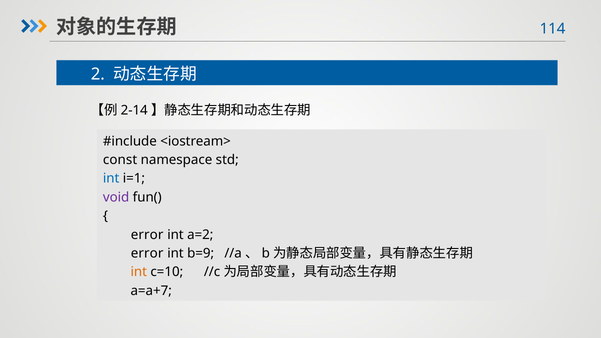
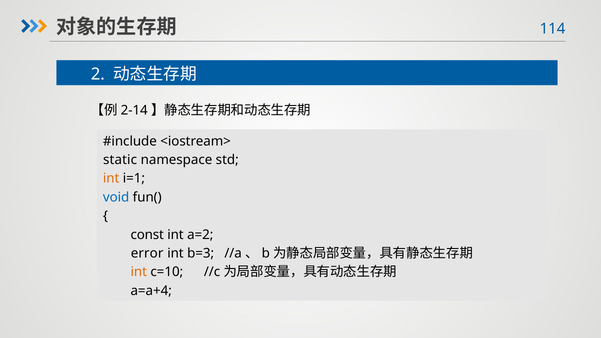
const: const -> static
int at (111, 179) colour: blue -> orange
void colour: purple -> blue
error at (147, 235): error -> const
b=9: b=9 -> b=3
a=a+7: a=a+7 -> a=a+4
